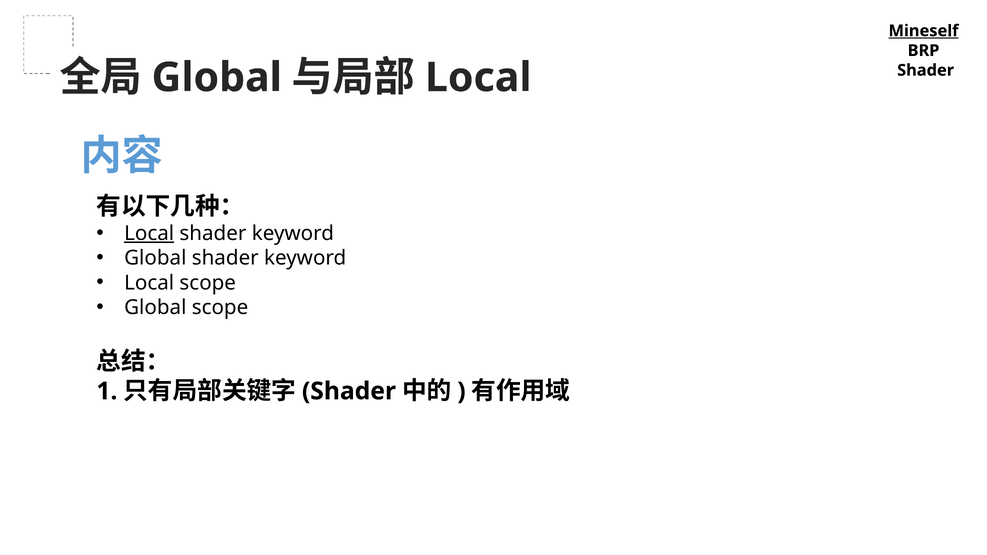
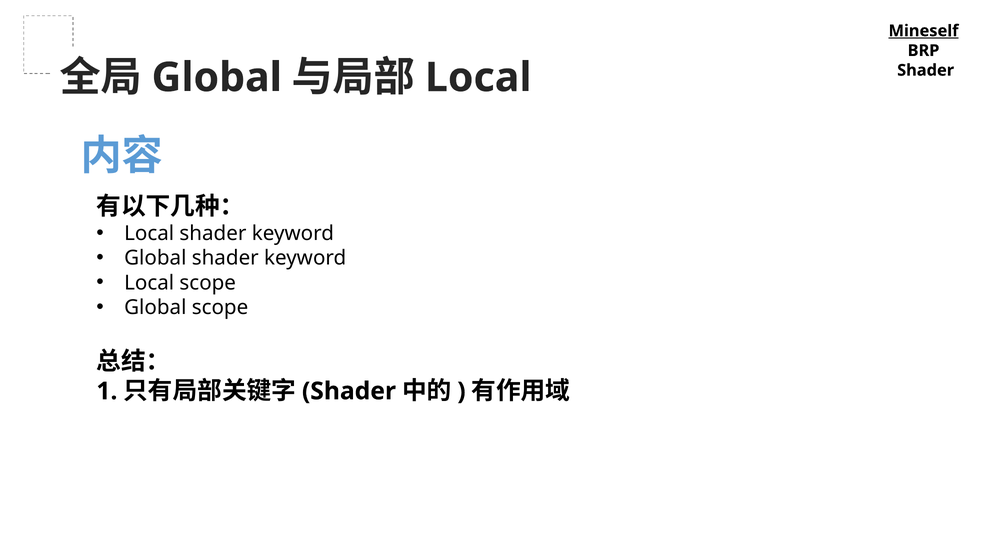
Local at (149, 233) underline: present -> none
